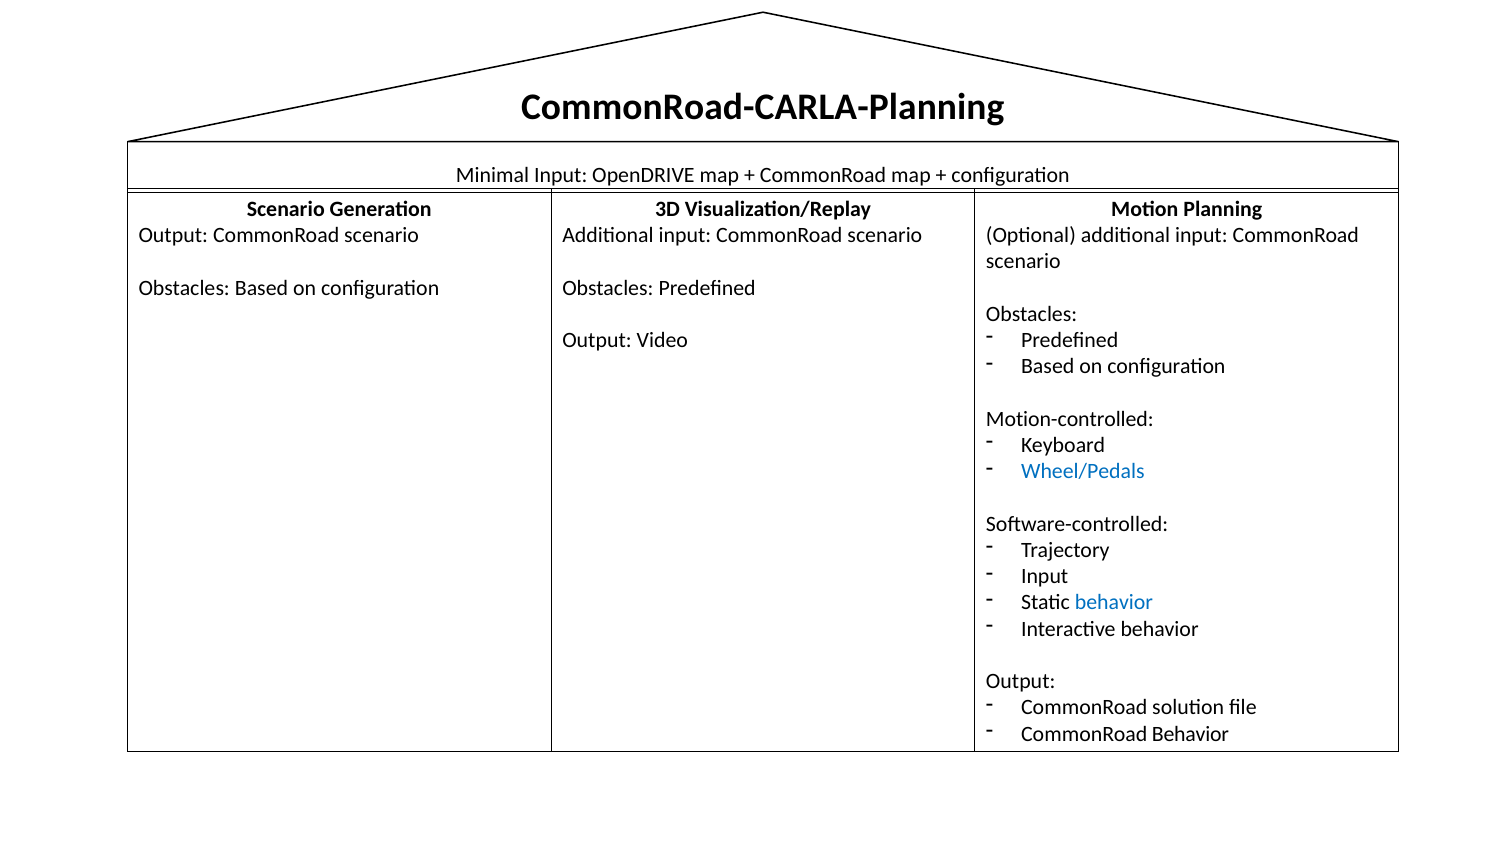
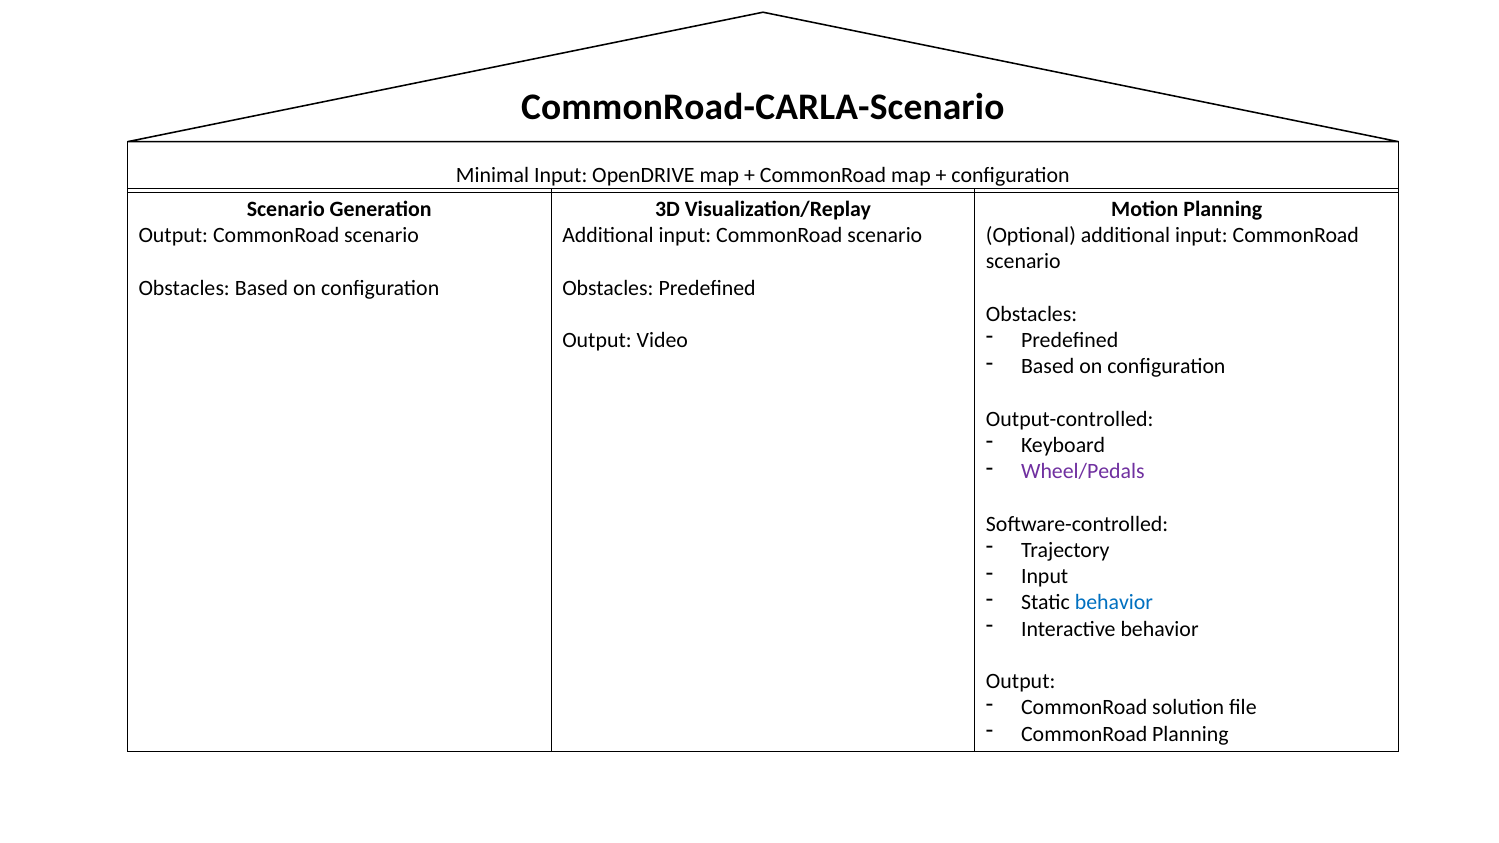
CommonRoad-CARLA-Planning: CommonRoad-CARLA-Planning -> CommonRoad-CARLA-Scenario
Motion-controlled: Motion-controlled -> Output-controlled
Wheel/Pedals colour: blue -> purple
CommonRoad Behavior: Behavior -> Planning
